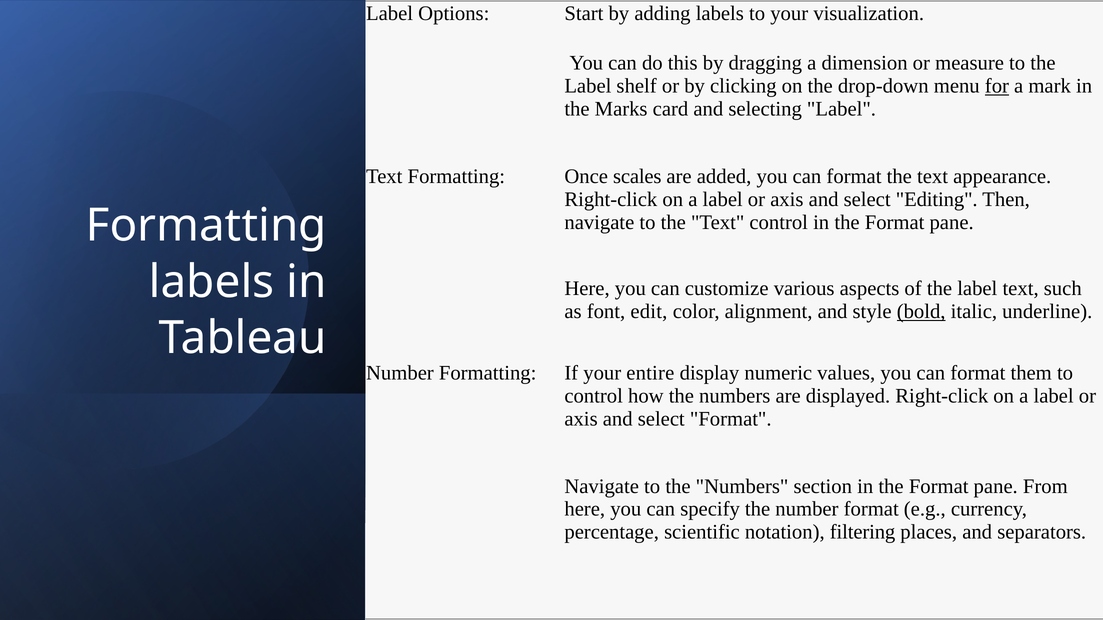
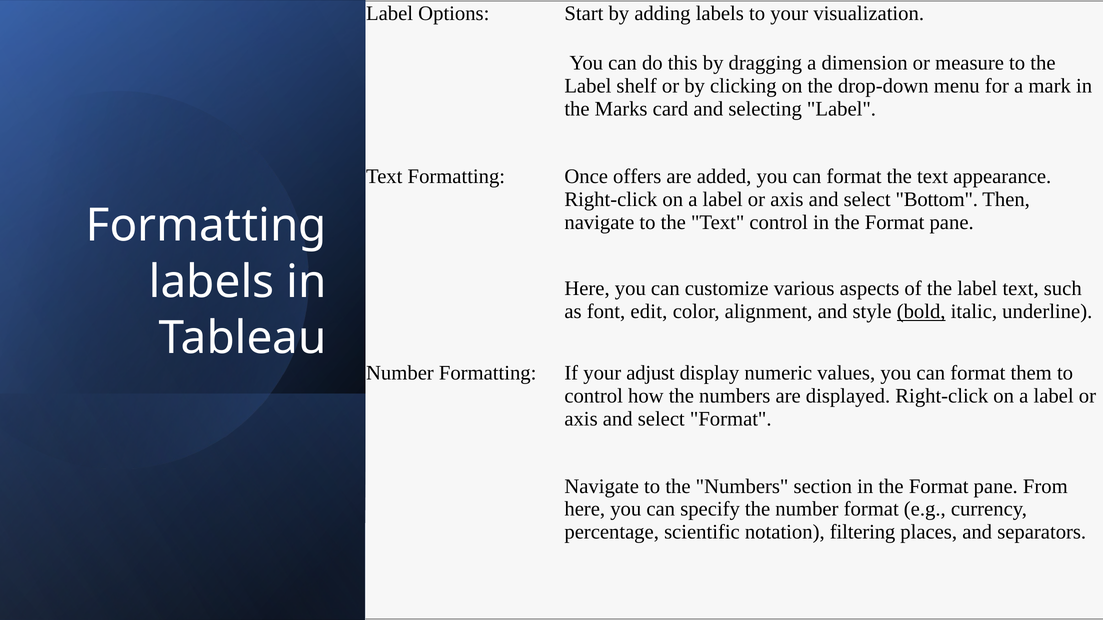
for underline: present -> none
scales: scales -> offers
Editing: Editing -> Bottom
entire: entire -> adjust
